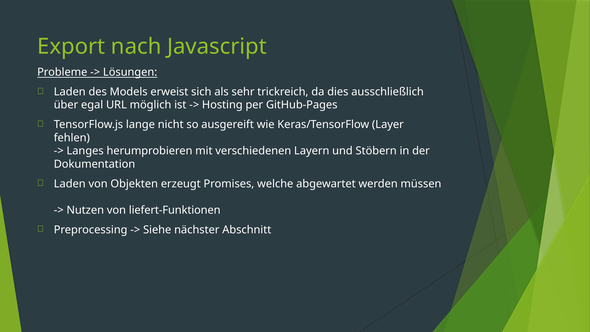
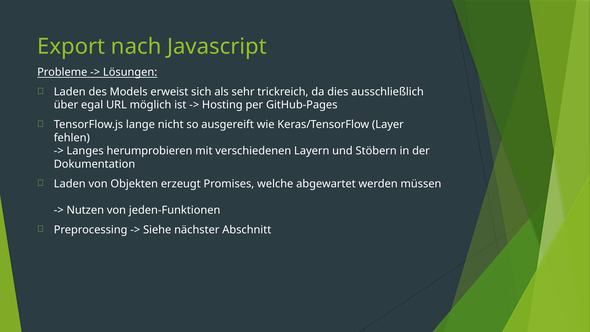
liefert-Funktionen: liefert-Funktionen -> jeden-Funktionen
